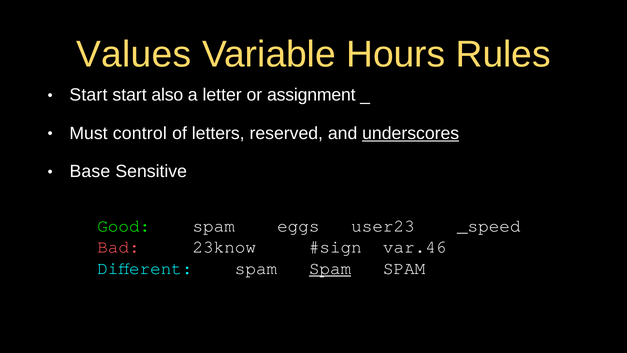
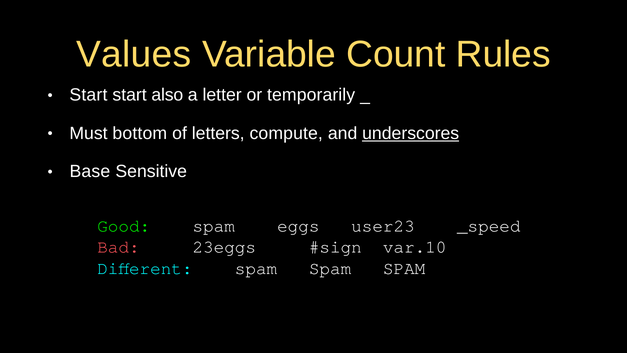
Hours: Hours -> Count
assignment: assignment -> temporarily
control: control -> bottom
reserved: reserved -> compute
23know: 23know -> 23eggs
var.46: var.46 -> var.10
Spam at (330, 268) underline: present -> none
